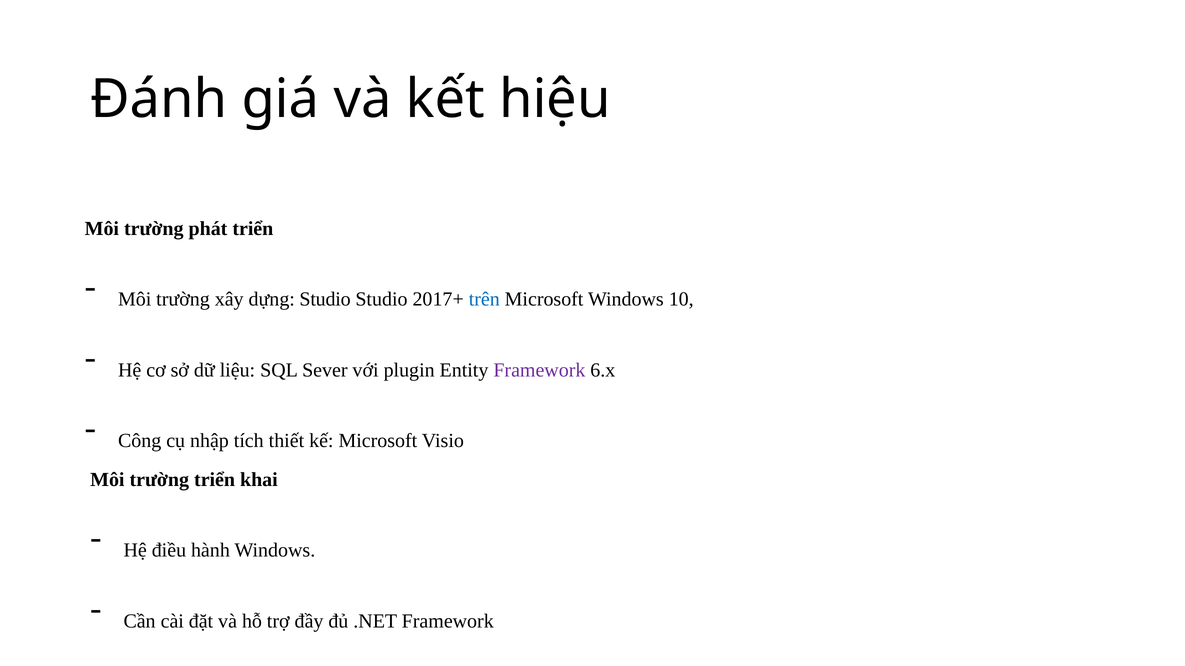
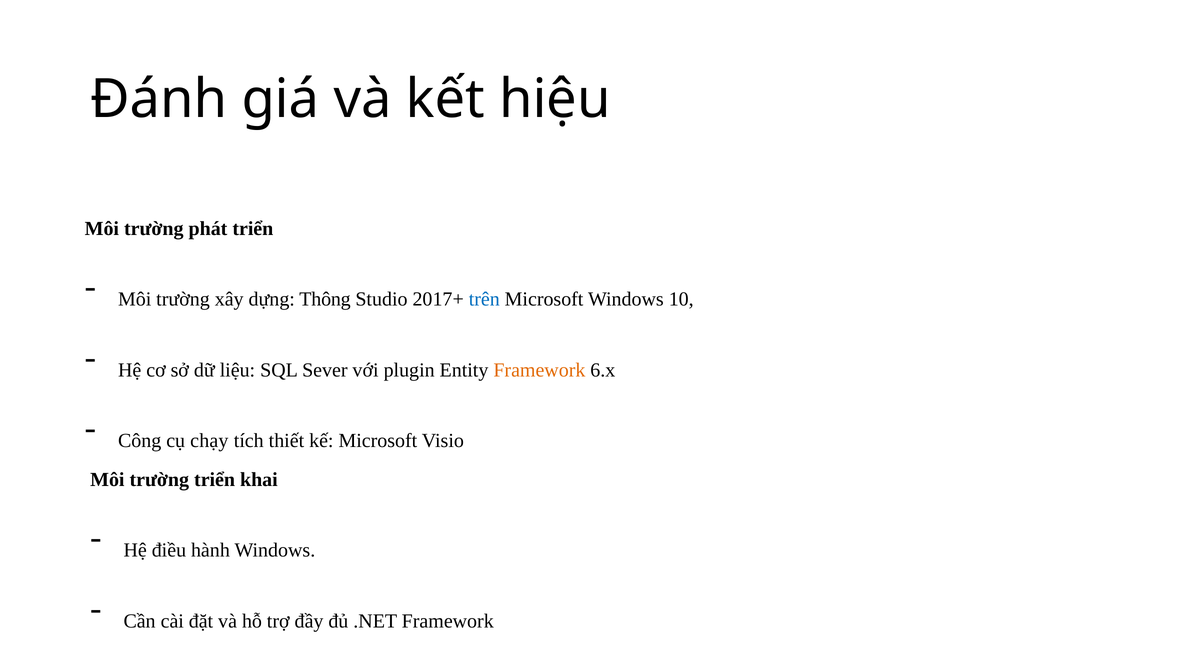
dựng Studio: Studio -> Thông
Framework at (539, 370) colour: purple -> orange
nhập: nhập -> chạy
